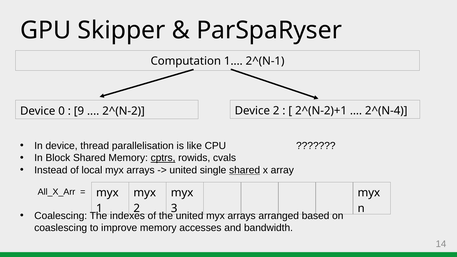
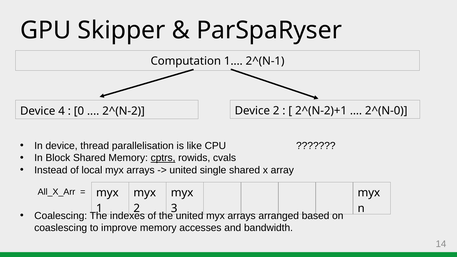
0: 0 -> 4
9: 9 -> 0
2^(N-4: 2^(N-4 -> 2^(N-0
shared at (245, 170) underline: present -> none
